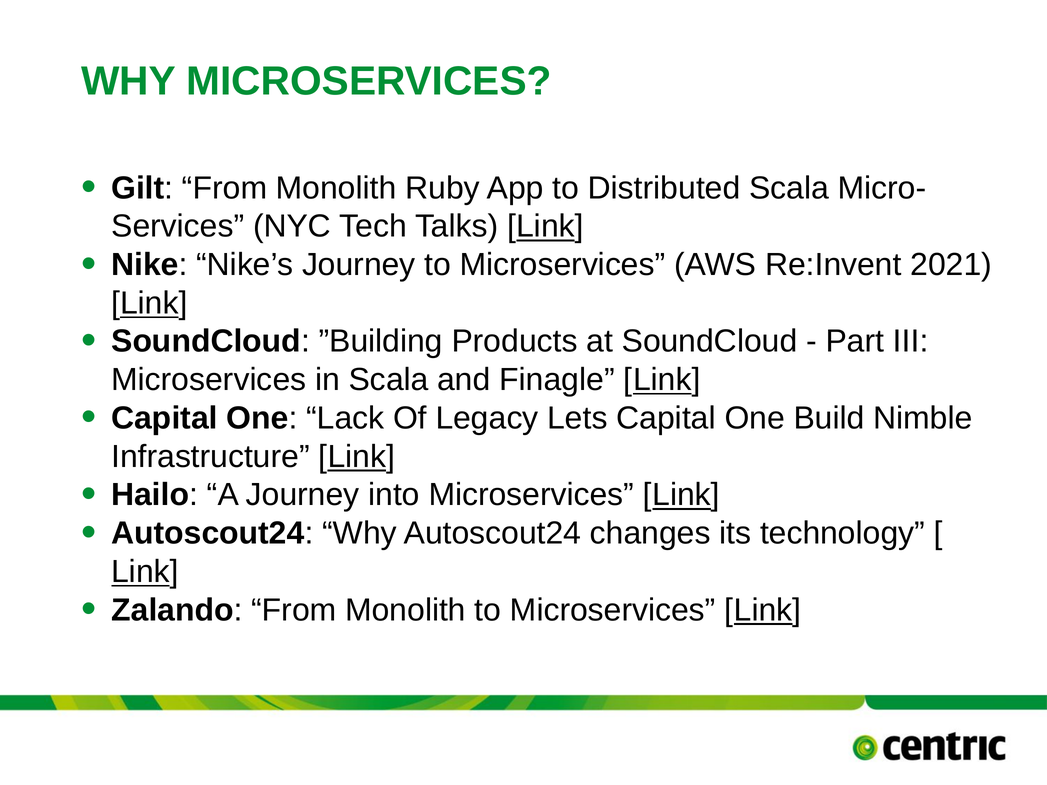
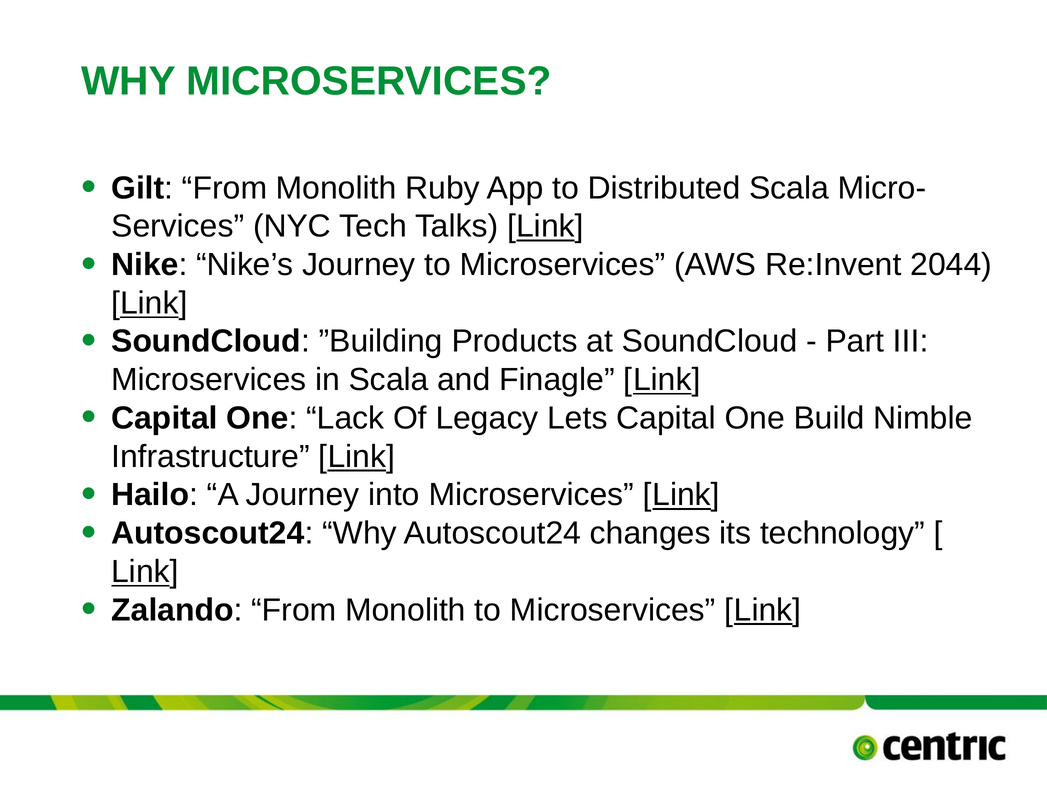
2021: 2021 -> 2044
